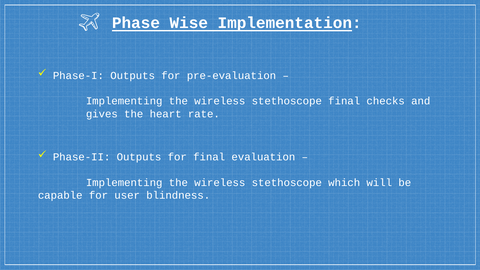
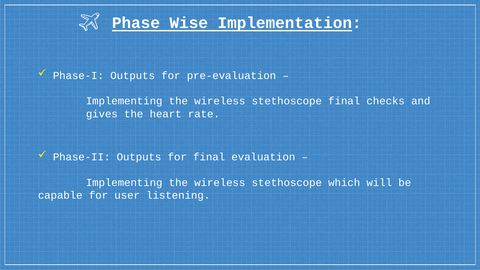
blindness: blindness -> listening
